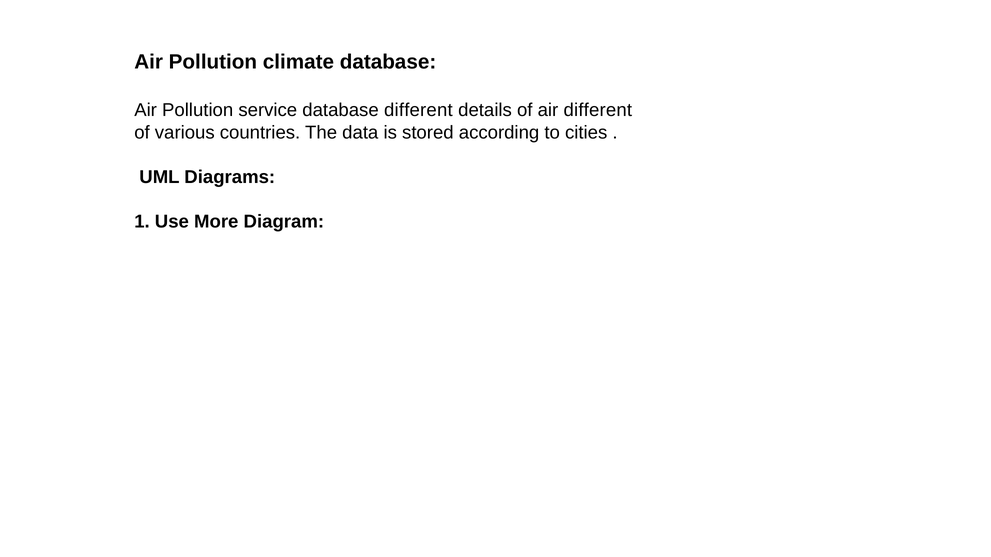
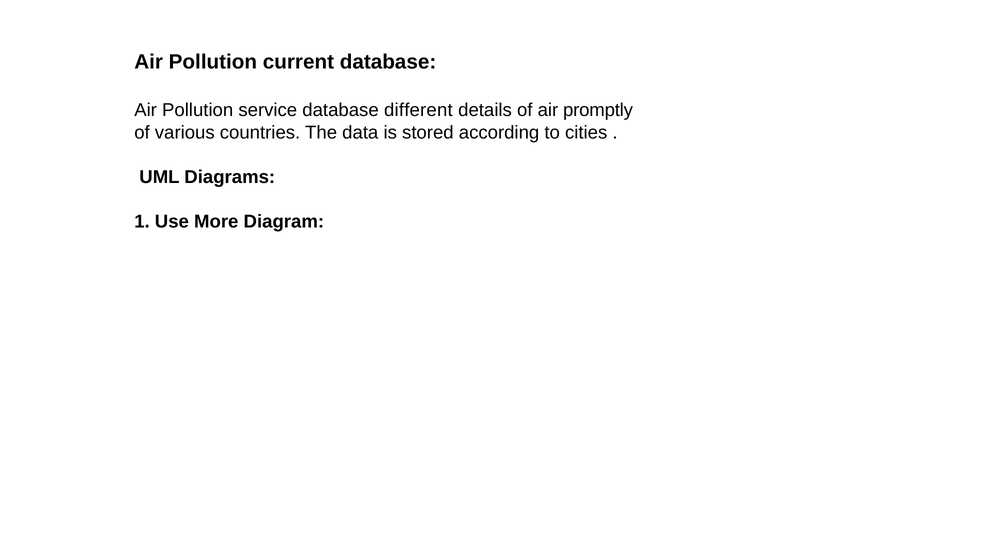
climate: climate -> current
air different: different -> promptly
